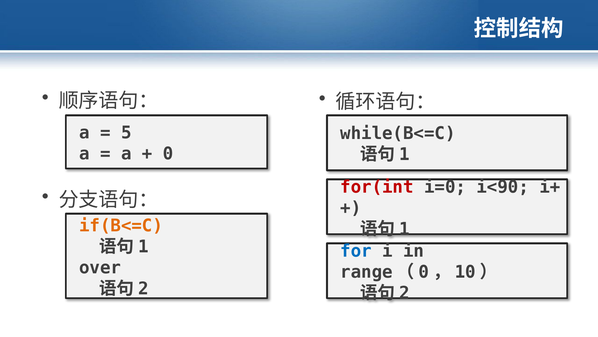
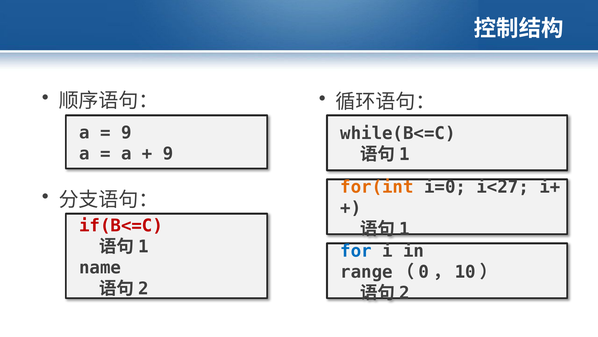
5 at (126, 132): 5 -> 9
0 at (168, 153): 0 -> 9
for(int colour: red -> orange
i<90: i<90 -> i<27
if(B<=C colour: orange -> red
over: over -> name
